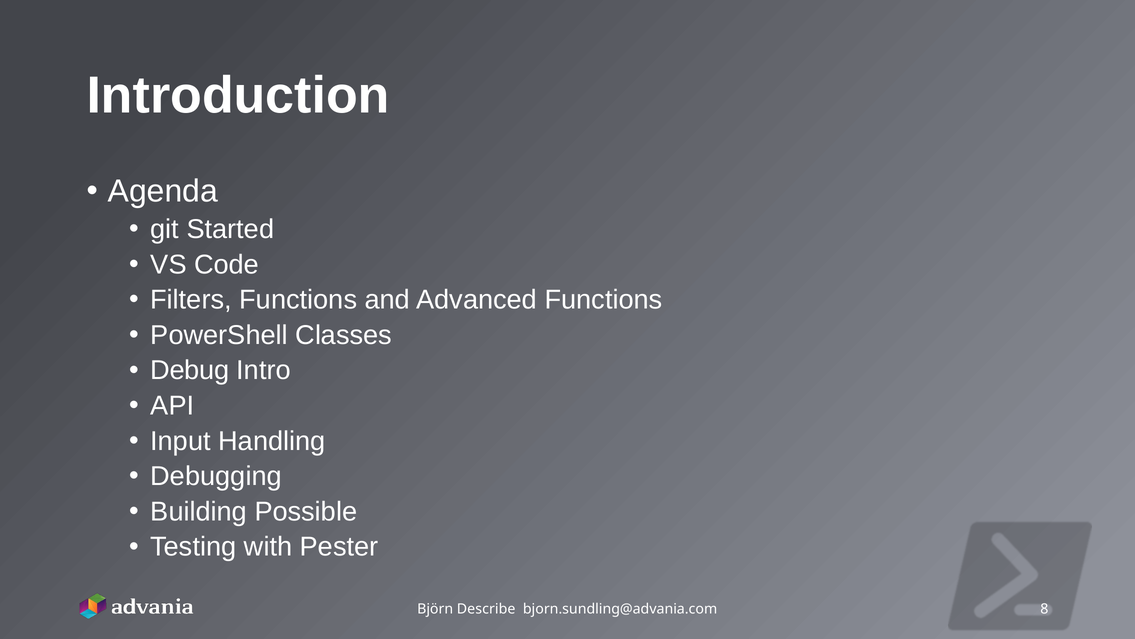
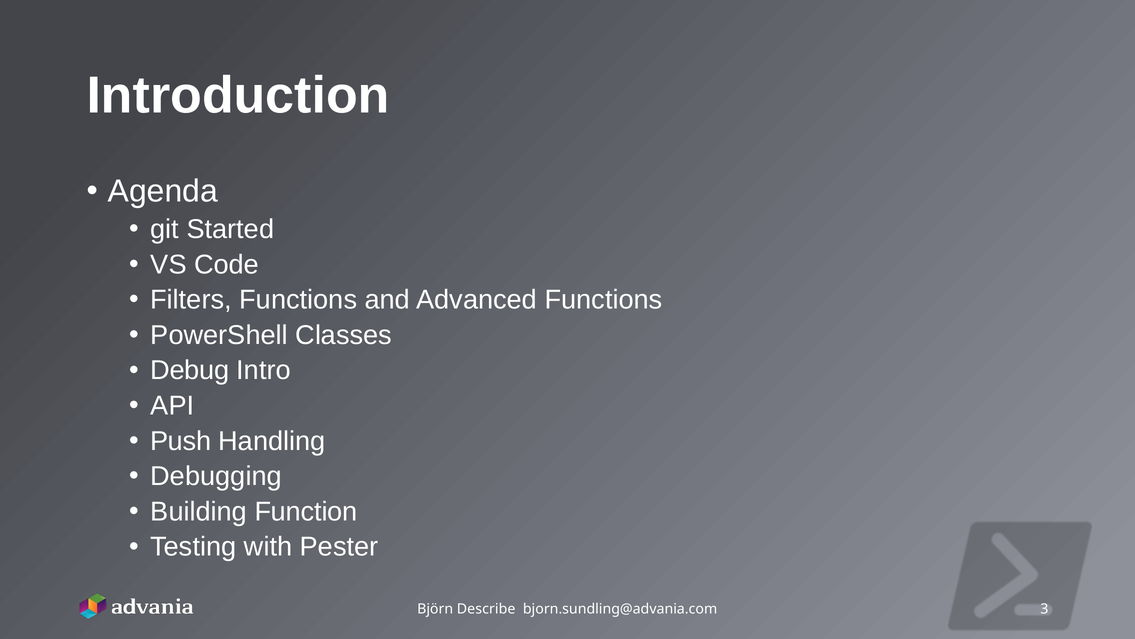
Input: Input -> Push
Possible: Possible -> Function
8: 8 -> 3
